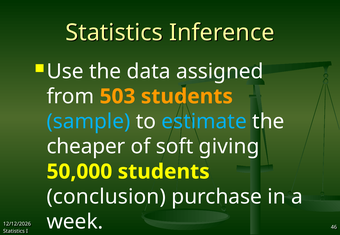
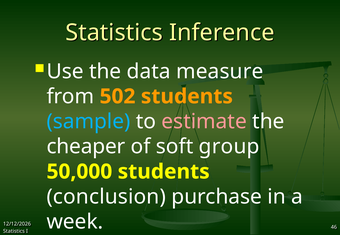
assigned: assigned -> measure
503: 503 -> 502
estimate colour: light blue -> pink
giving: giving -> group
